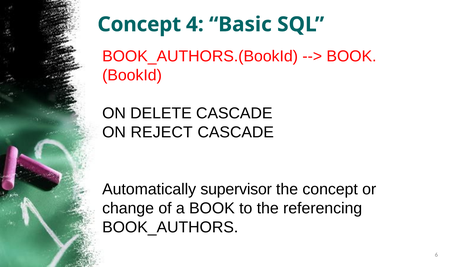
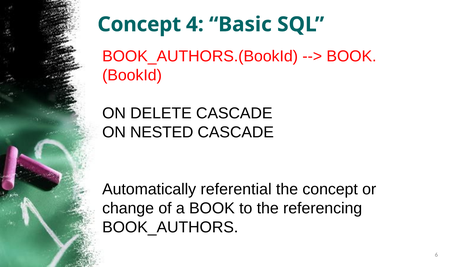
REJECT: REJECT -> NESTED
supervisor: supervisor -> referential
